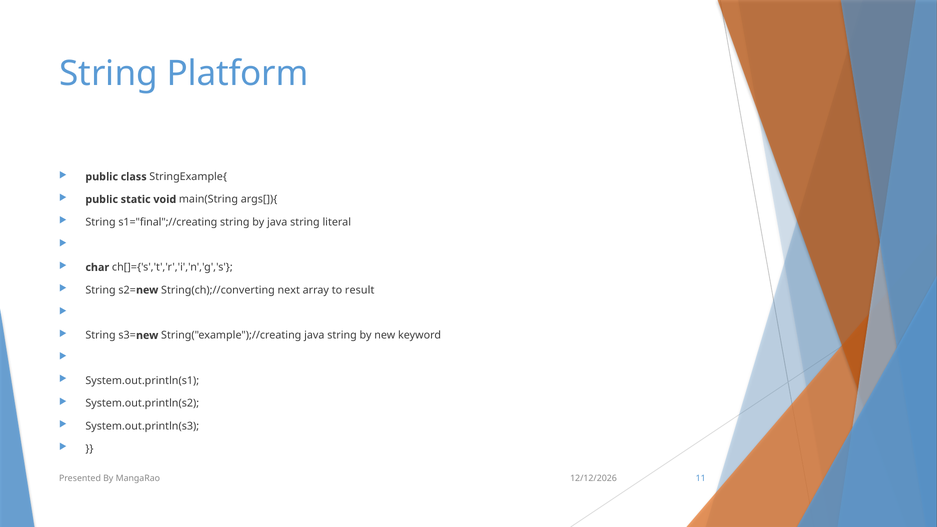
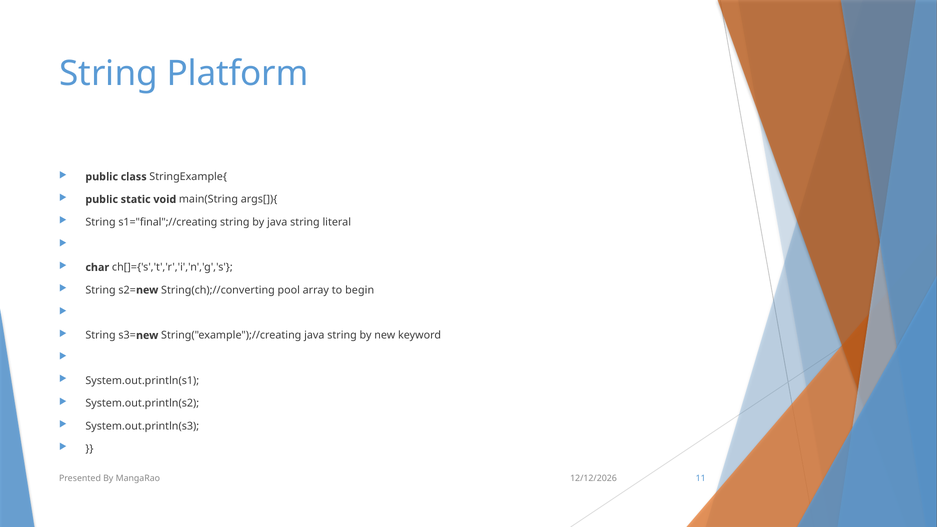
next: next -> pool
result: result -> begin
